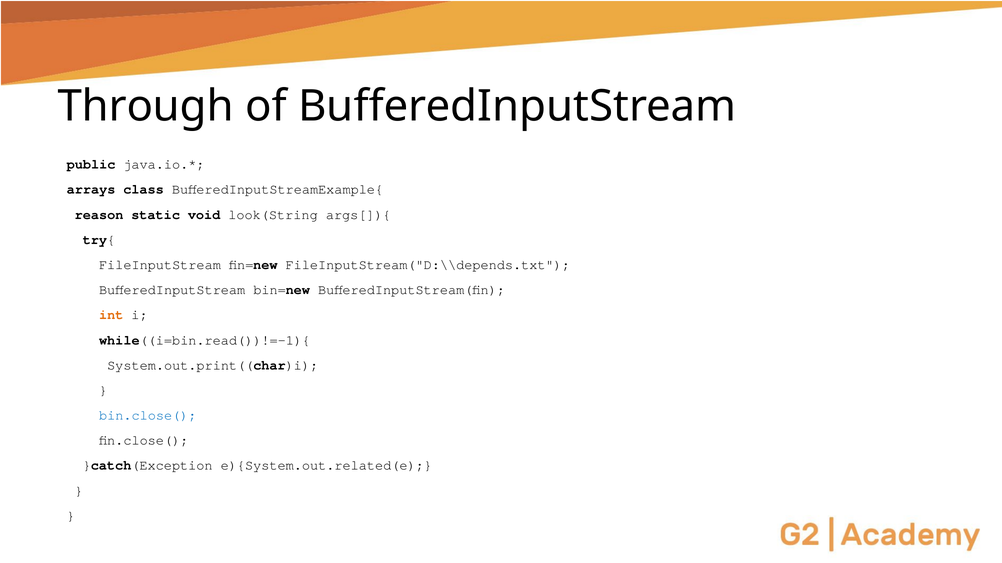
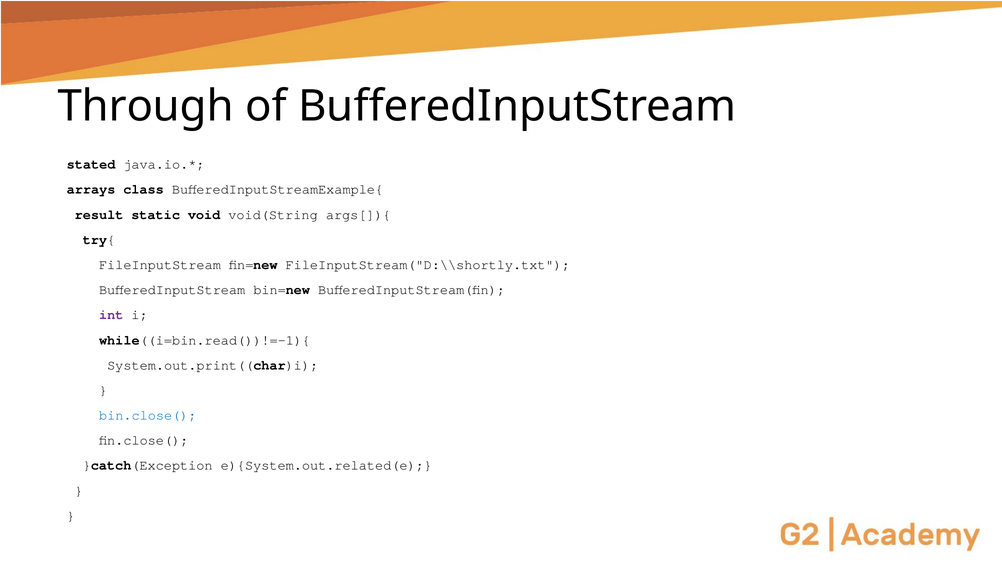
public: public -> stated
reason: reason -> result
look(String: look(String -> void(String
FileInputStream("D:\\depends.txt: FileInputStream("D:\\depends.txt -> FileInputStream("D:\\shortly.txt
int colour: orange -> purple
